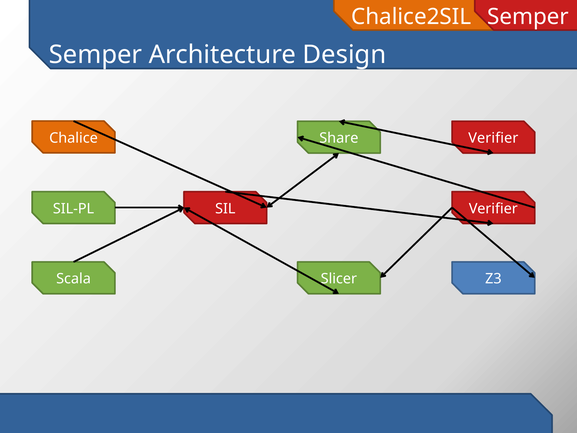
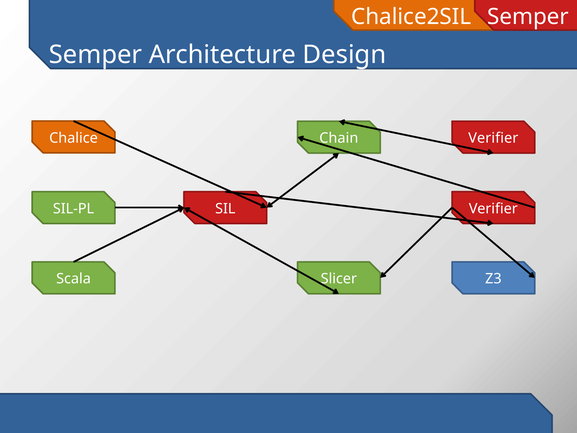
Share: Share -> Chain
